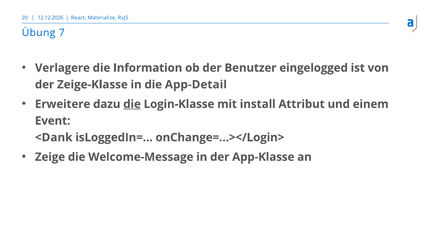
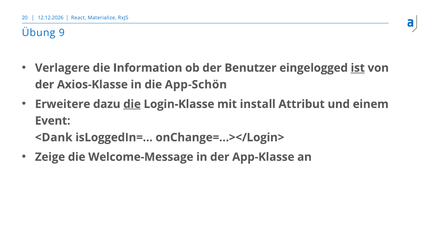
7: 7 -> 9
ist underline: none -> present
Zeige-Klasse: Zeige-Klasse -> Axios-Klasse
App-Detail: App-Detail -> App-Schön
